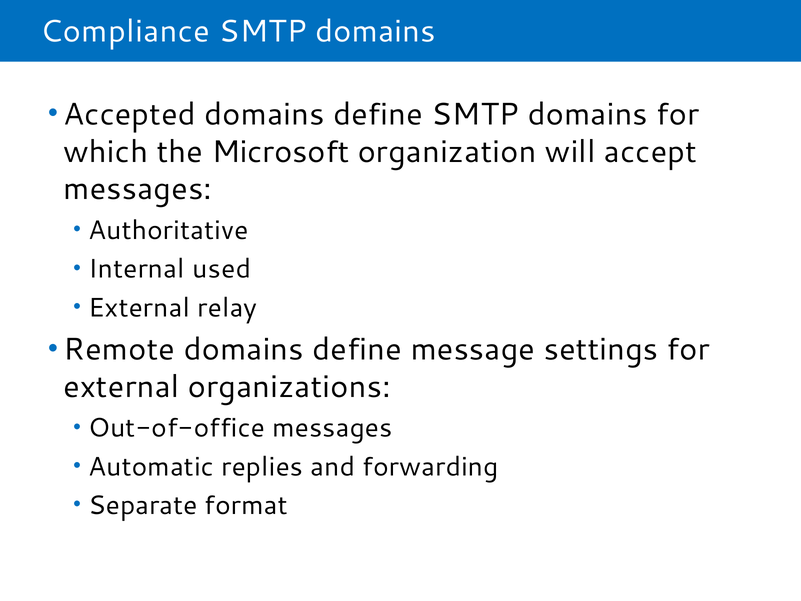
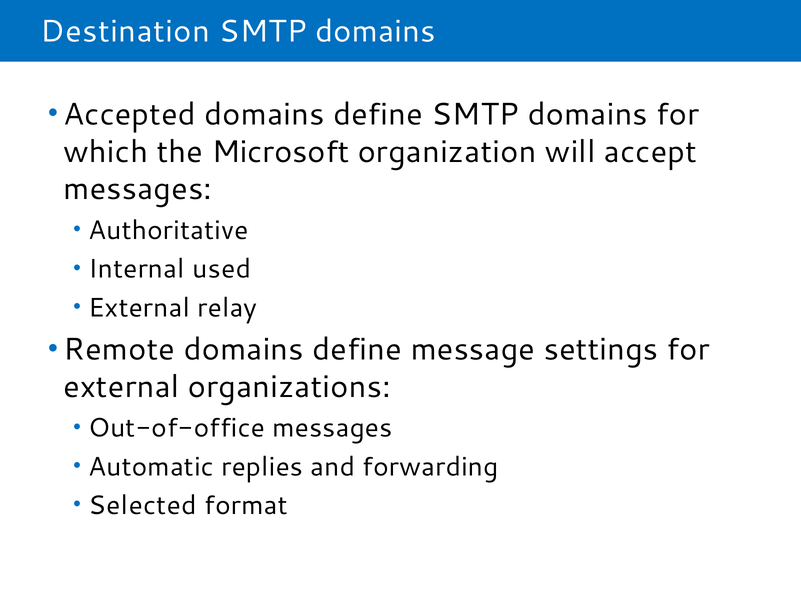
Compliance: Compliance -> Destination
Separate: Separate -> Selected
